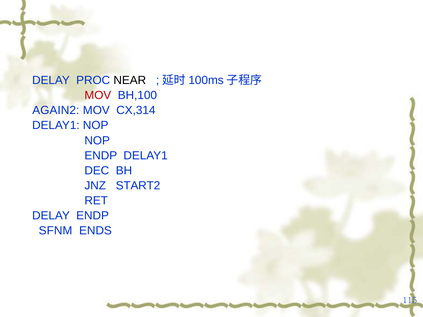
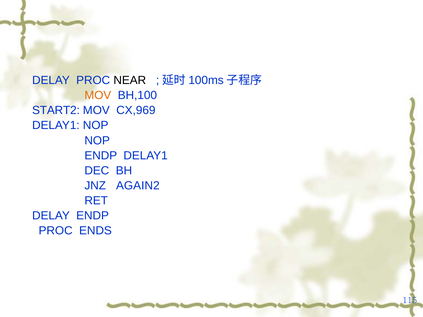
MOV at (98, 95) colour: red -> orange
AGAIN2: AGAIN2 -> START2
CX,314: CX,314 -> CX,969
START2: START2 -> AGAIN2
SFNM at (56, 231): SFNM -> PROC
